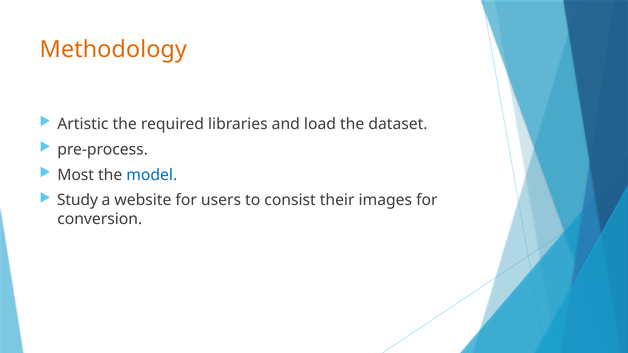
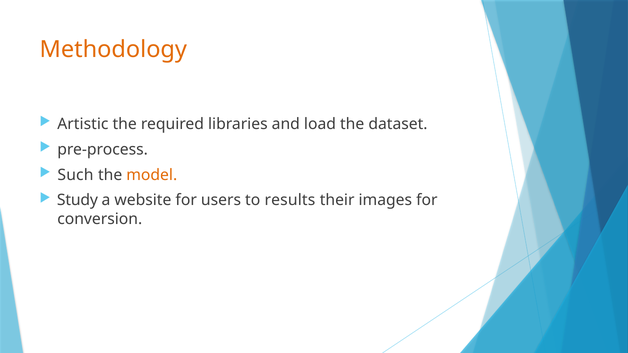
Most: Most -> Such
model colour: blue -> orange
consist: consist -> results
